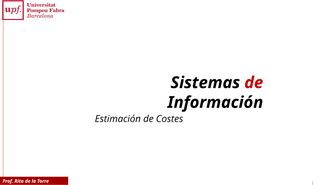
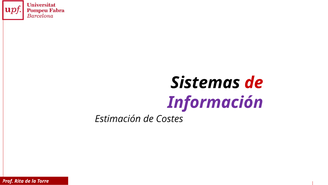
Información colour: black -> purple
